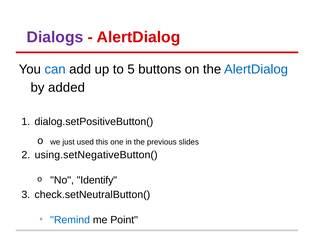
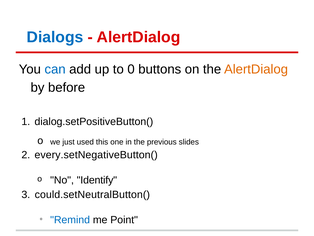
Dialogs colour: purple -> blue
5: 5 -> 0
AlertDialog at (256, 69) colour: blue -> orange
added: added -> before
using.setNegativeButton(: using.setNegativeButton( -> every.setNegativeButton(
check.setNeutralButton(: check.setNeutralButton( -> could.setNeutralButton(
